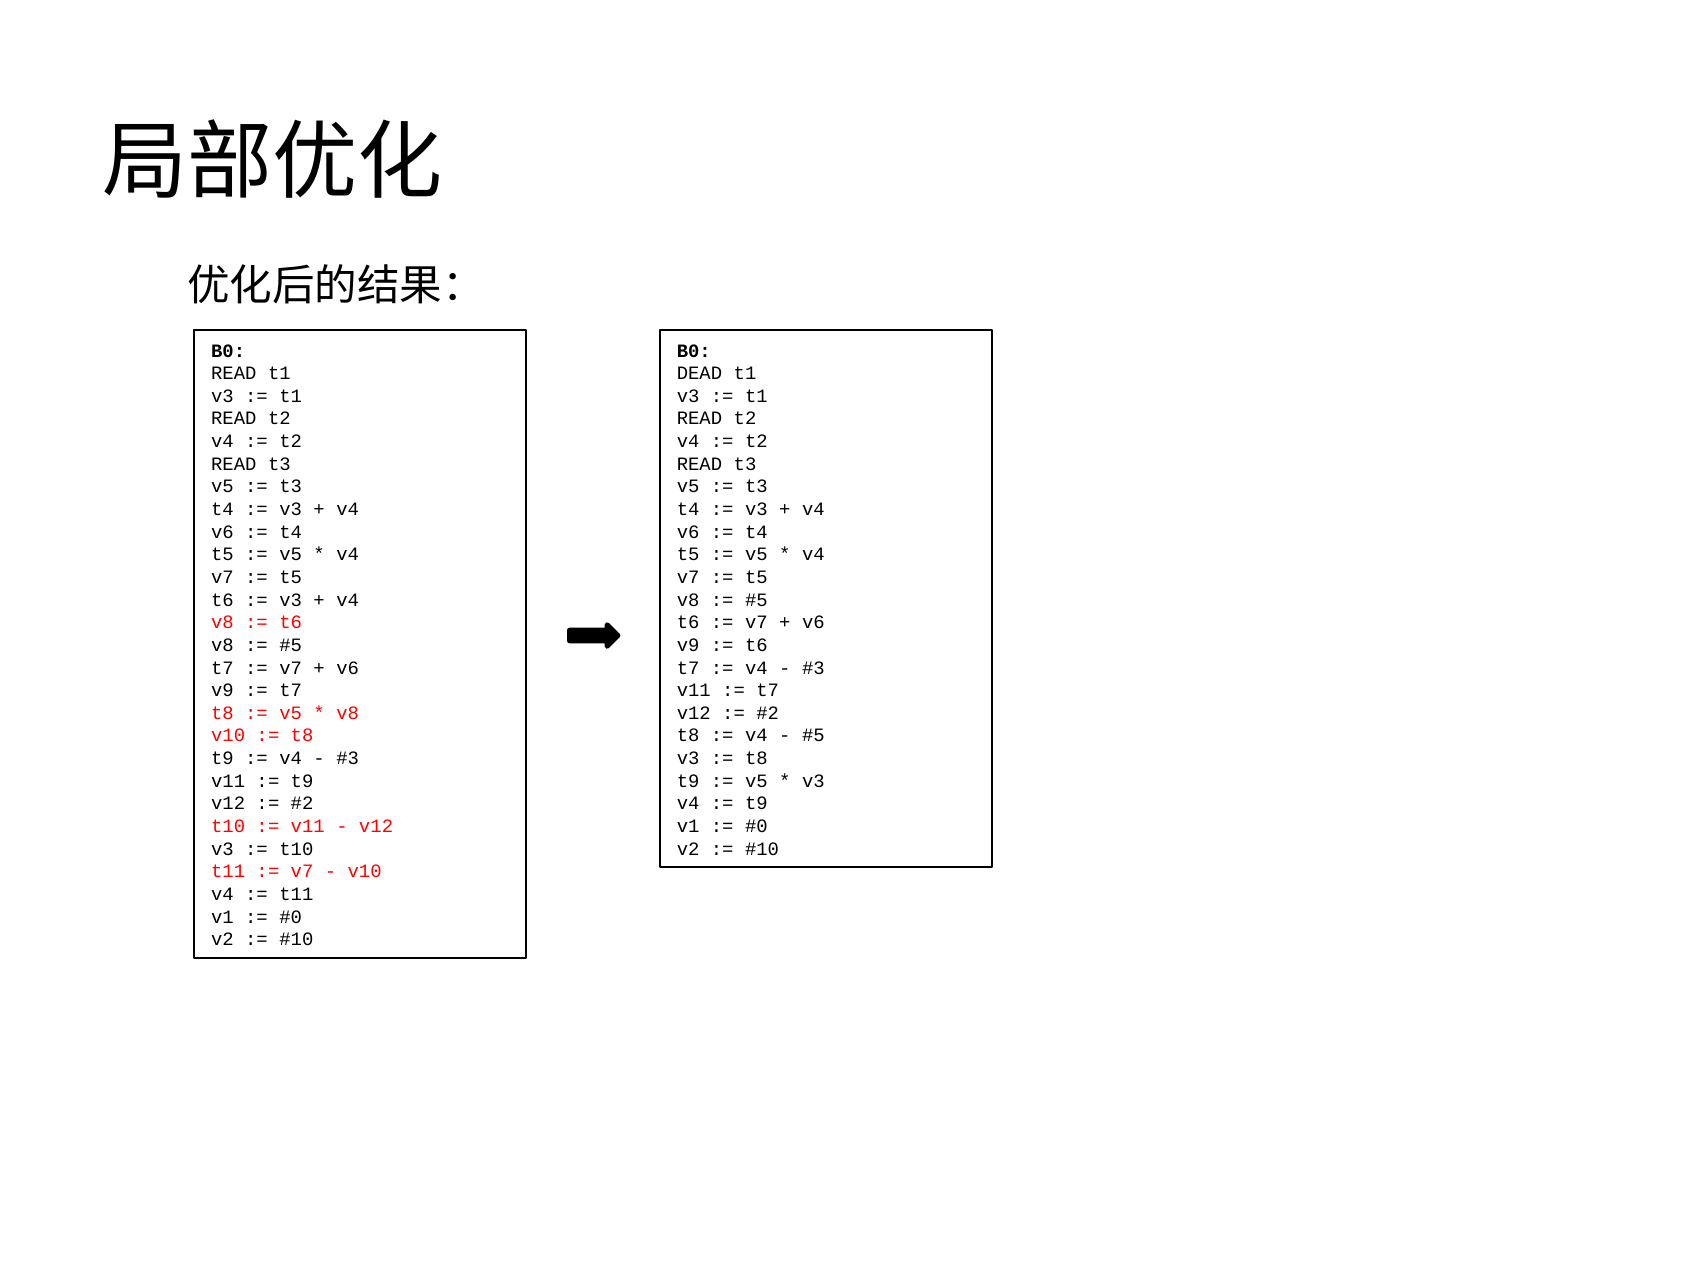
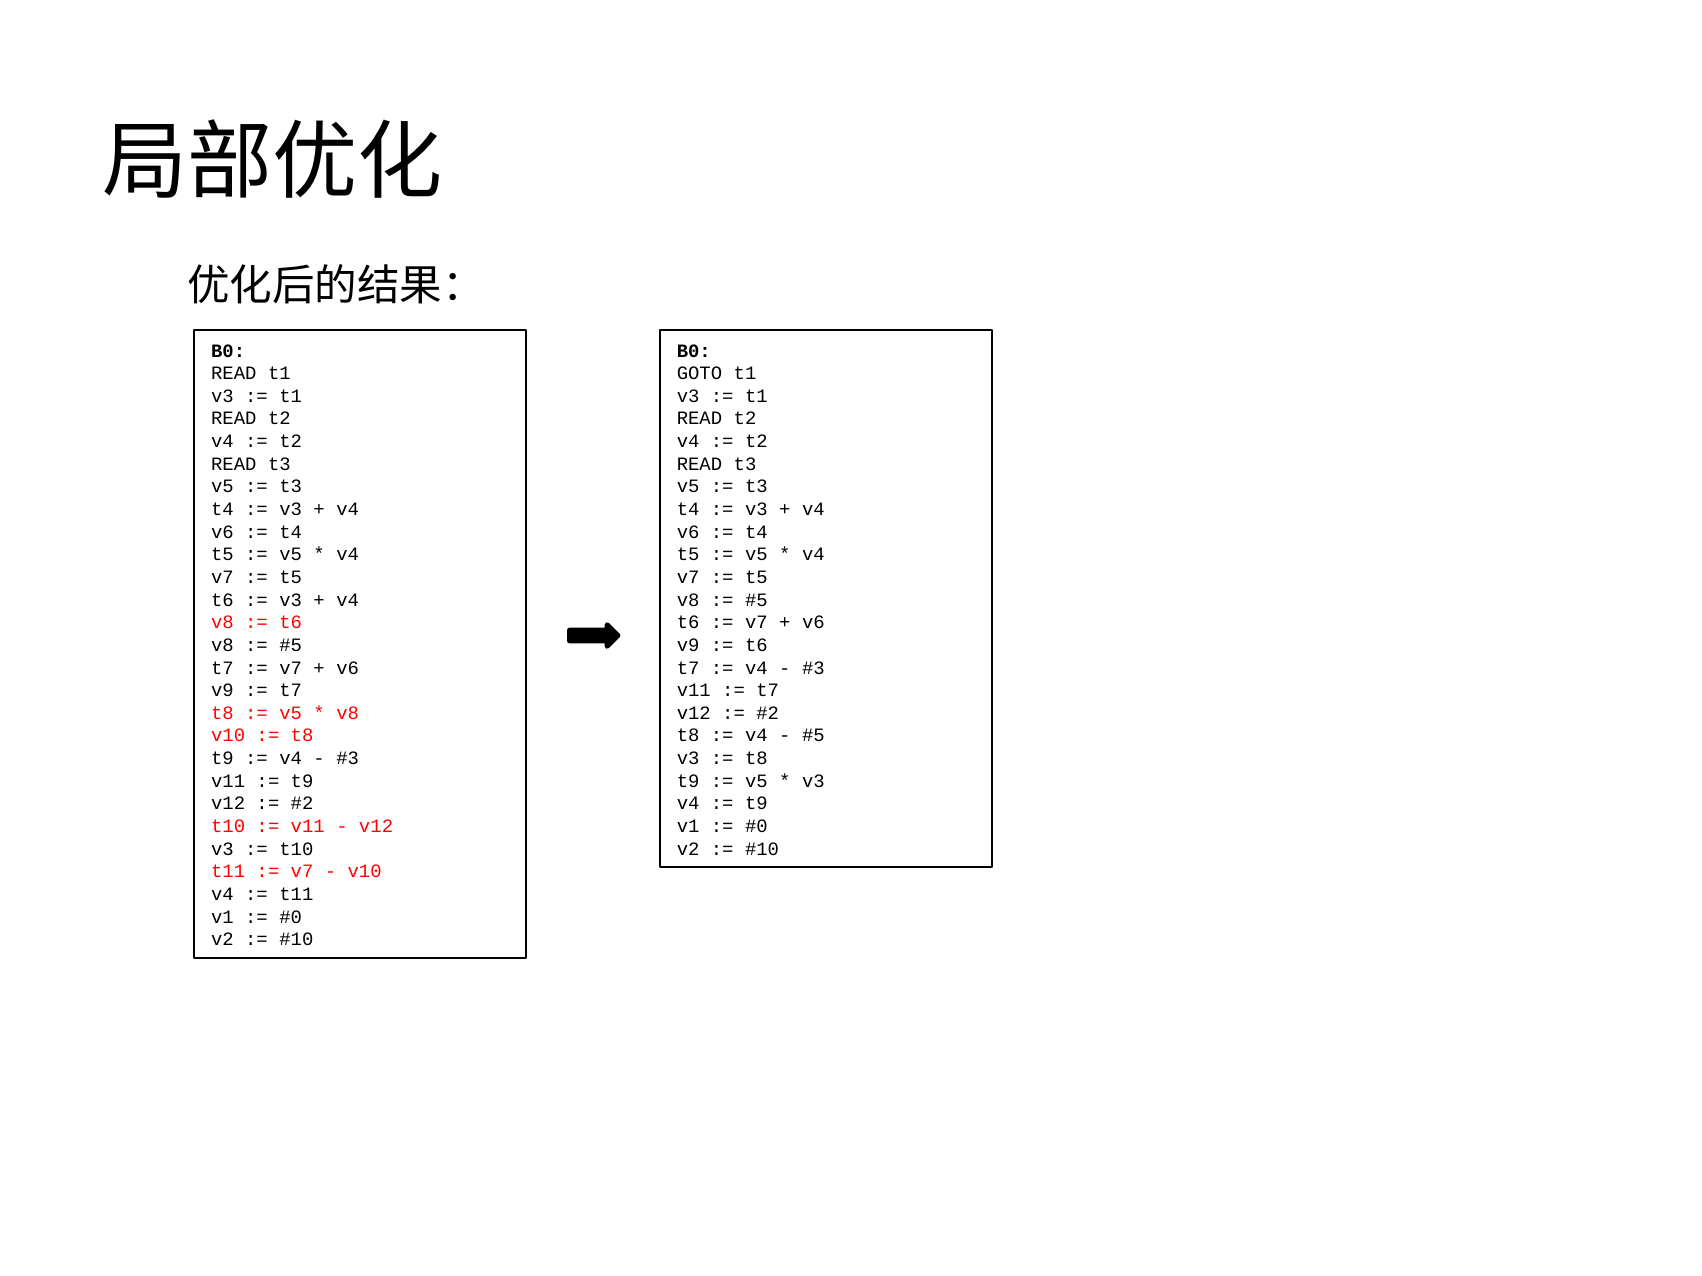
DEAD: DEAD -> GOTO
